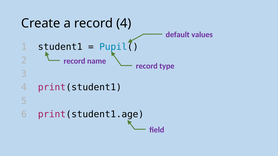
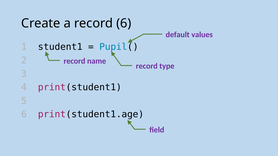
record 4: 4 -> 6
